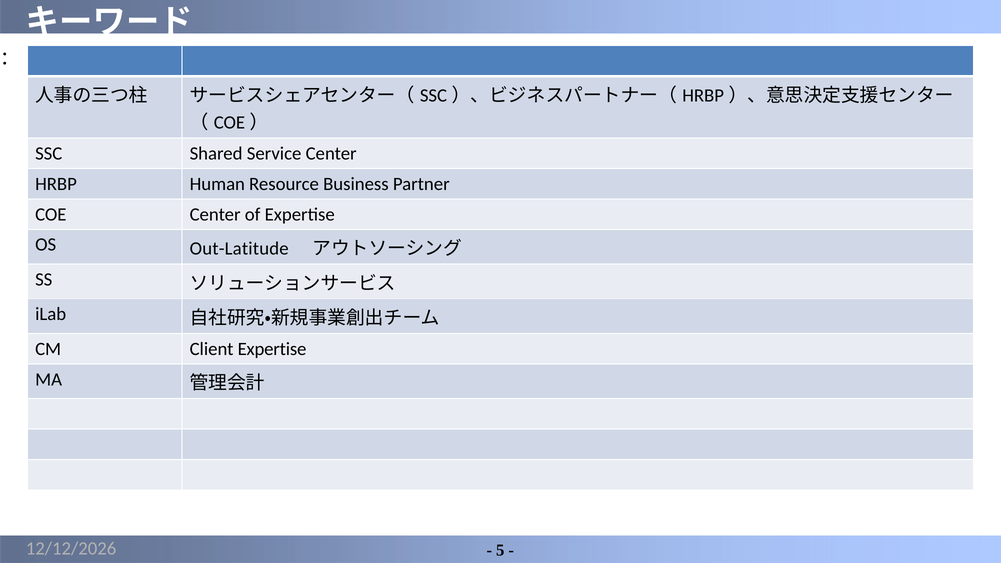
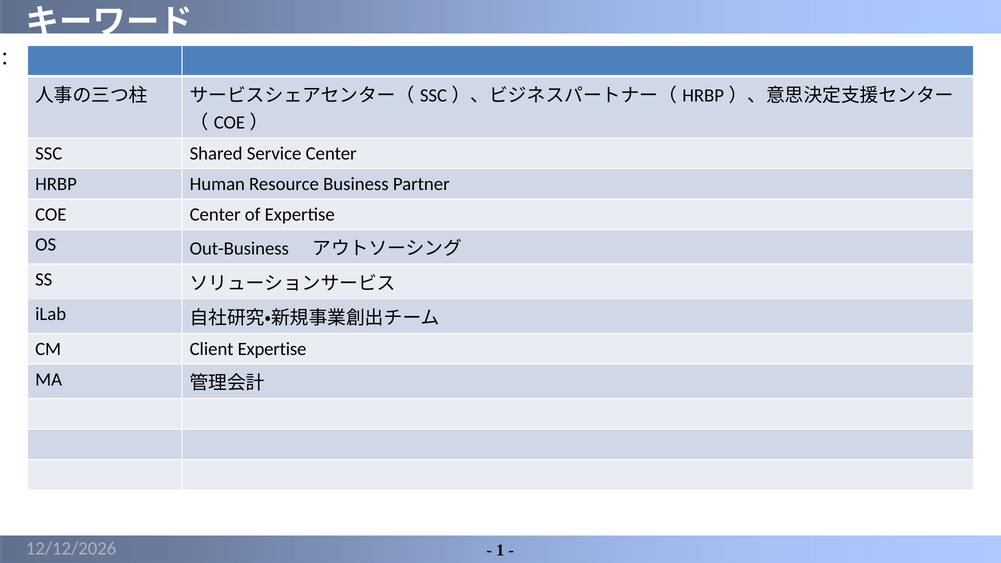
Out-Latitude: Out-Latitude -> Out-Business
5: 5 -> 1
